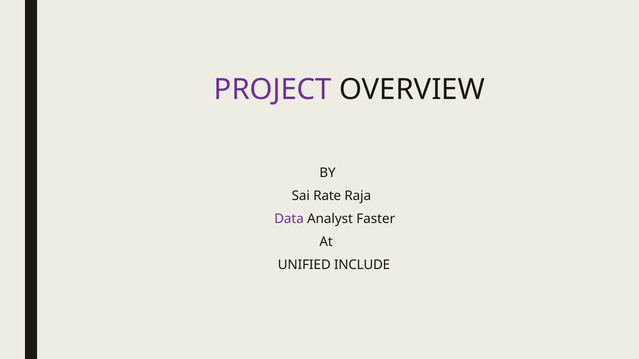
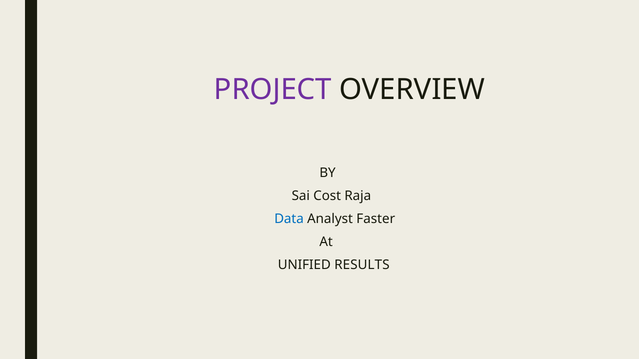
Rate: Rate -> Cost
Data colour: purple -> blue
INCLUDE: INCLUDE -> RESULTS
